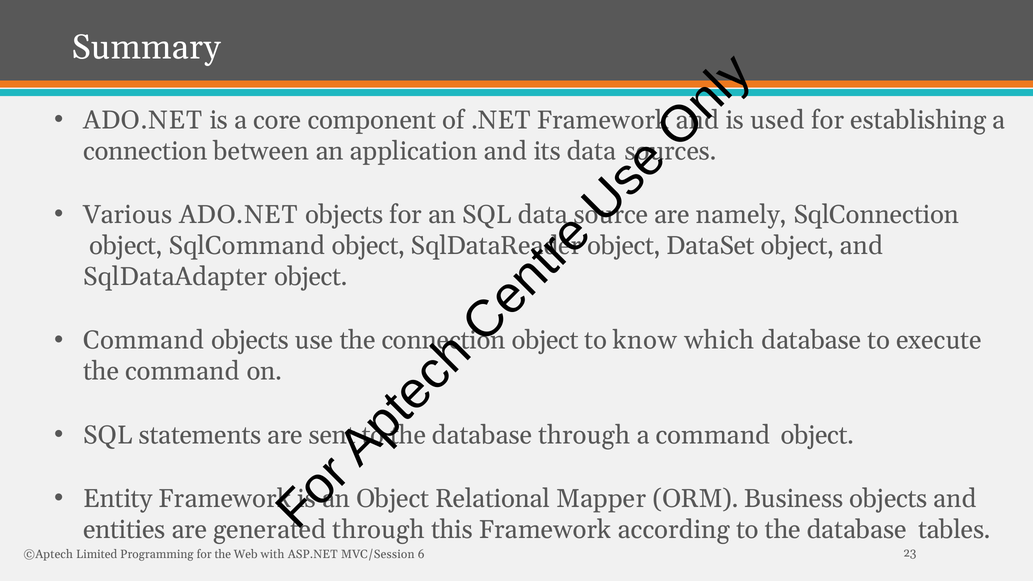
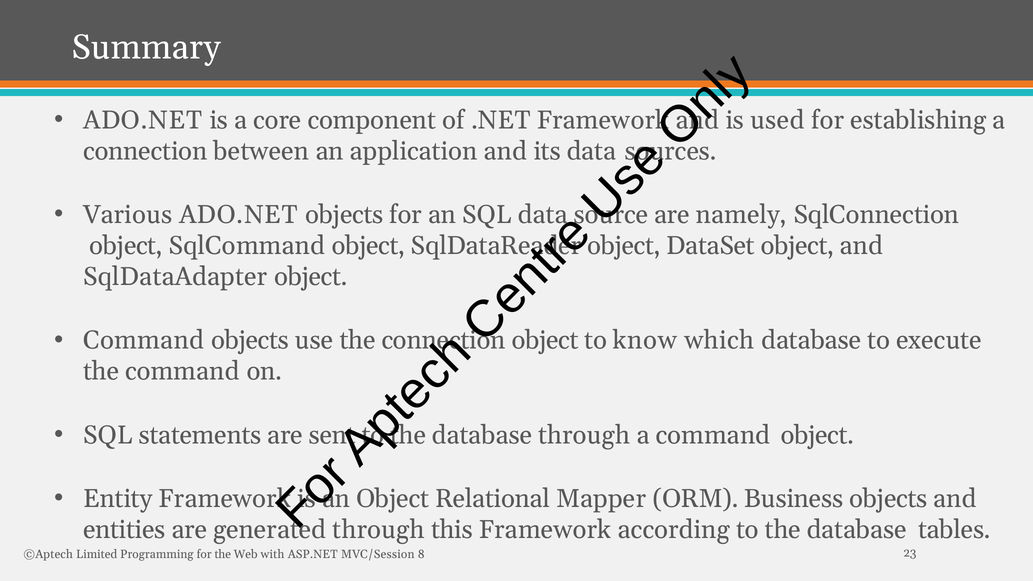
6: 6 -> 8
